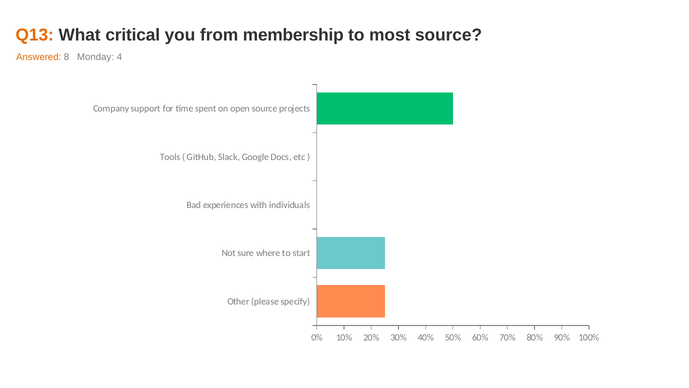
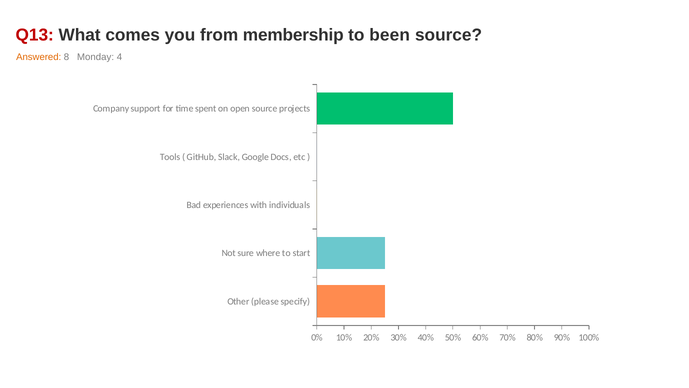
Q13 colour: orange -> red
critical: critical -> comes
most: most -> been
